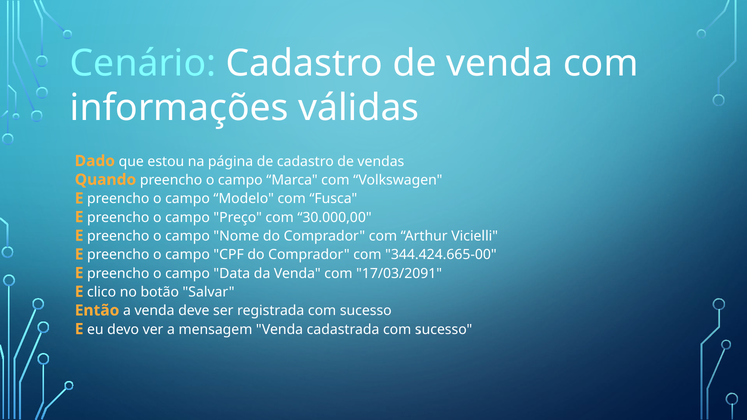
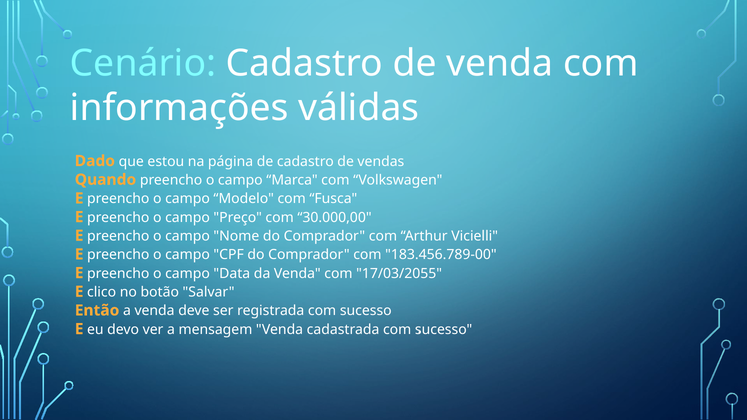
344.424.665-00: 344.424.665-00 -> 183.456.789-00
17/03/2091: 17/03/2091 -> 17/03/2055
